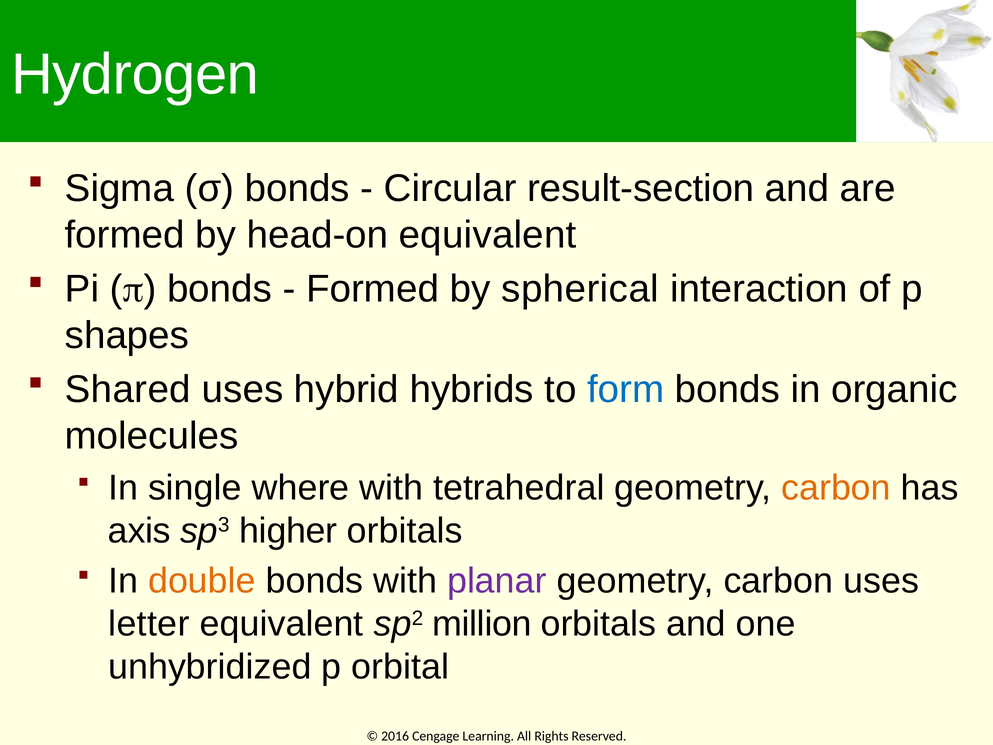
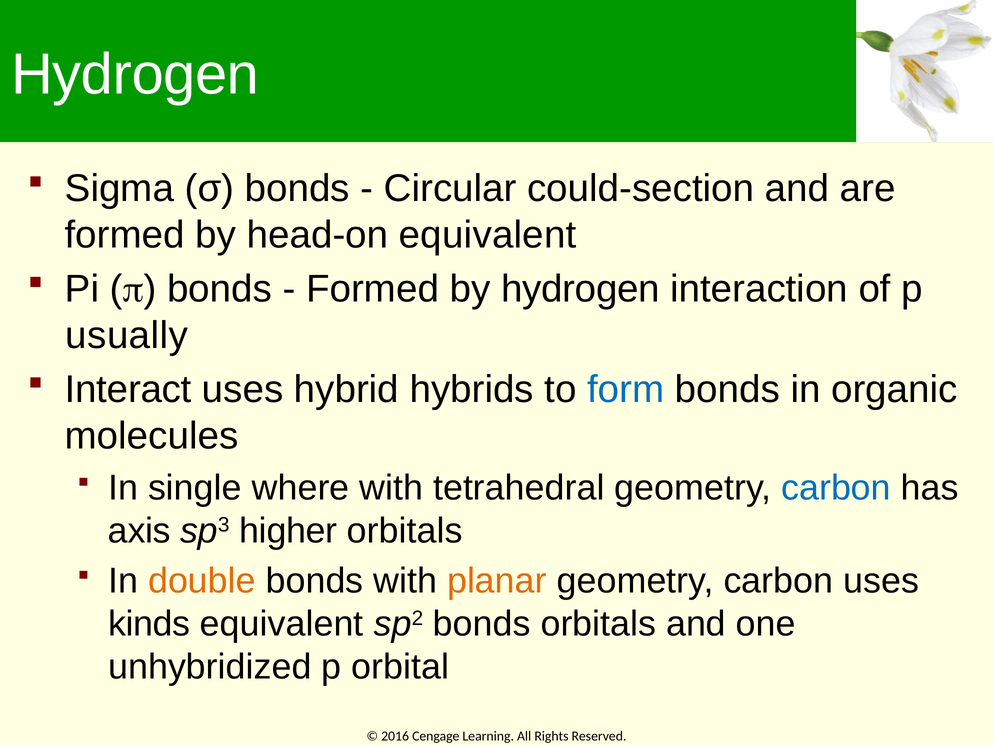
result-section: result-section -> could-section
by spherical: spherical -> hydrogen
shapes: shapes -> usually
Shared: Shared -> Interact
carbon at (836, 488) colour: orange -> blue
planar colour: purple -> orange
letter: letter -> kinds
sp2 million: million -> bonds
